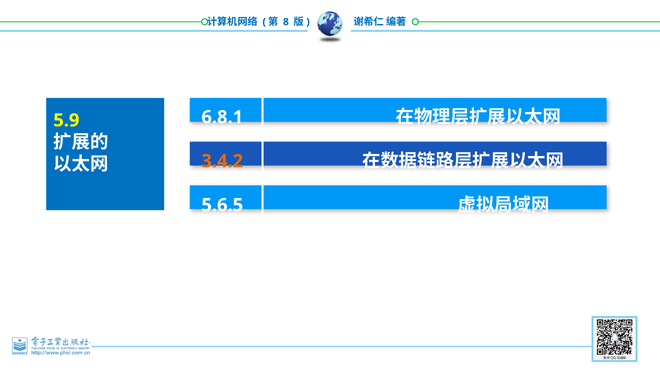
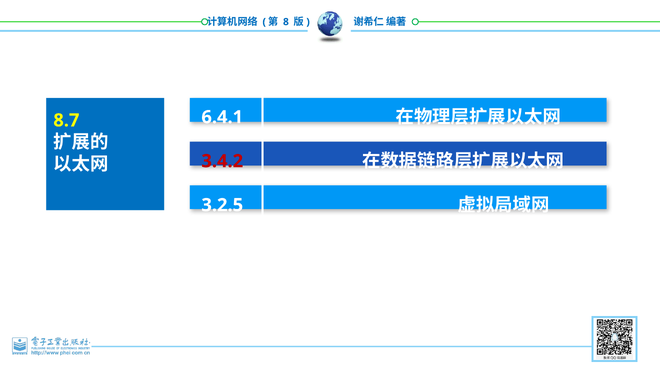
6.8.1: 6.8.1 -> 6.4.1
5.9: 5.9 -> 8.7
3.4.2 colour: orange -> red
5.6.5: 5.6.5 -> 3.2.5
